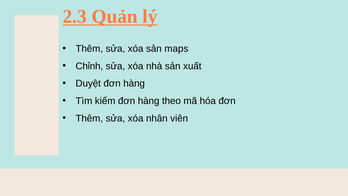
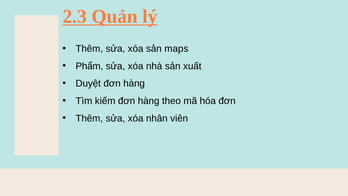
Chỉnh: Chỉnh -> Phẩm
